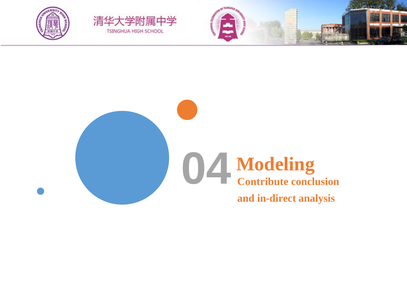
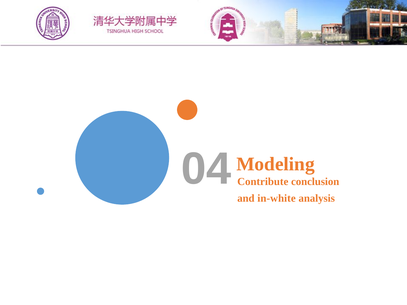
in-direct: in-direct -> in-white
